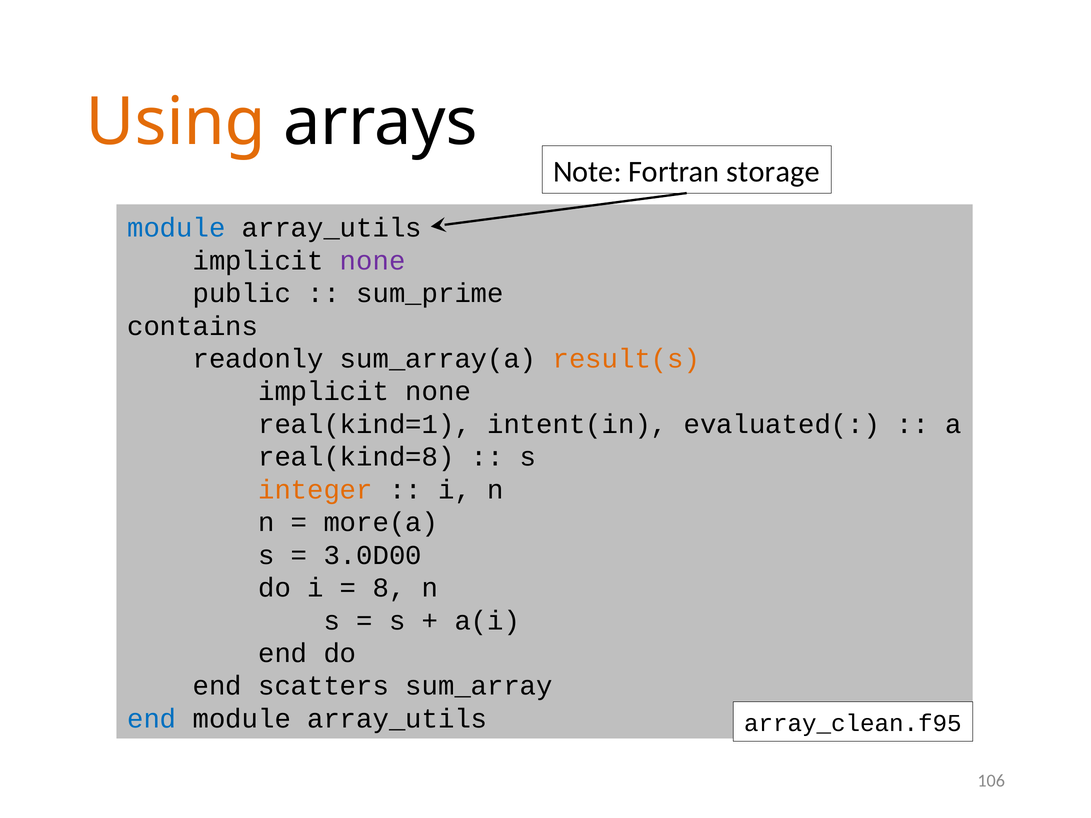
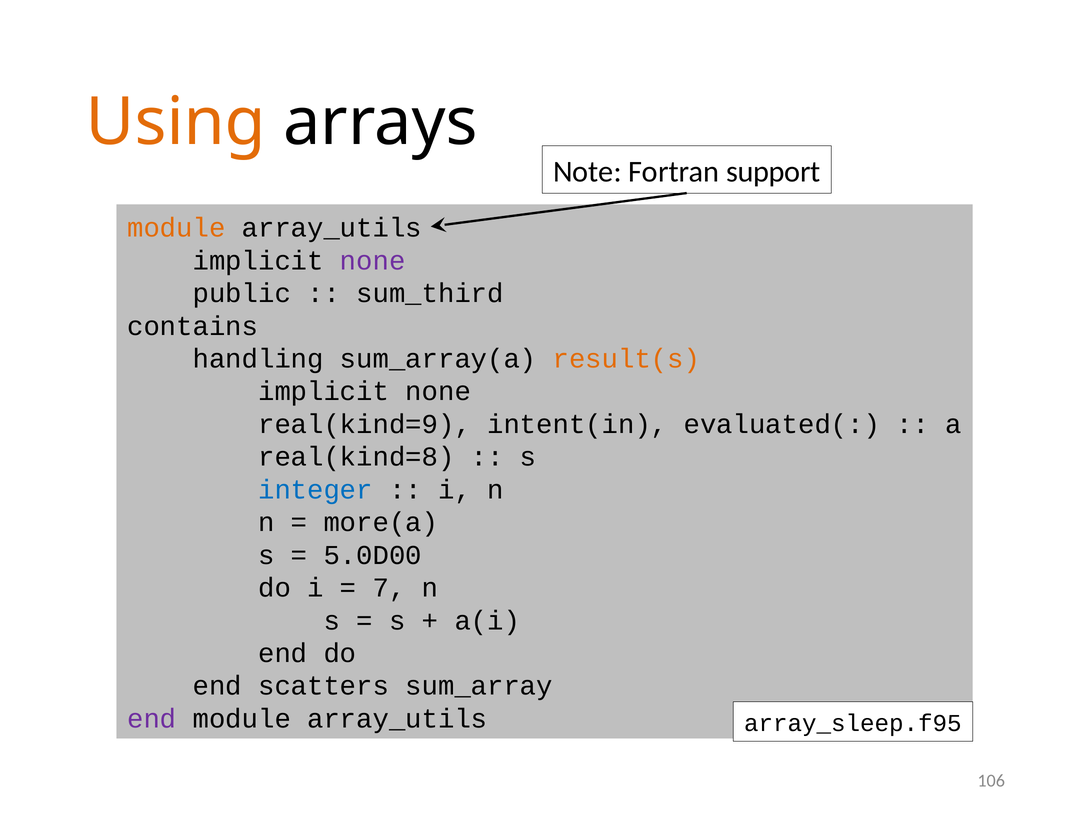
storage: storage -> support
module at (176, 228) colour: blue -> orange
sum_prime: sum_prime -> sum_third
readonly: readonly -> handling
real(kind=1: real(kind=1 -> real(kind=9
integer colour: orange -> blue
3.0D00: 3.0D00 -> 5.0D00
8: 8 -> 7
end at (152, 719) colour: blue -> purple
array_clean.f95: array_clean.f95 -> array_sleep.f95
